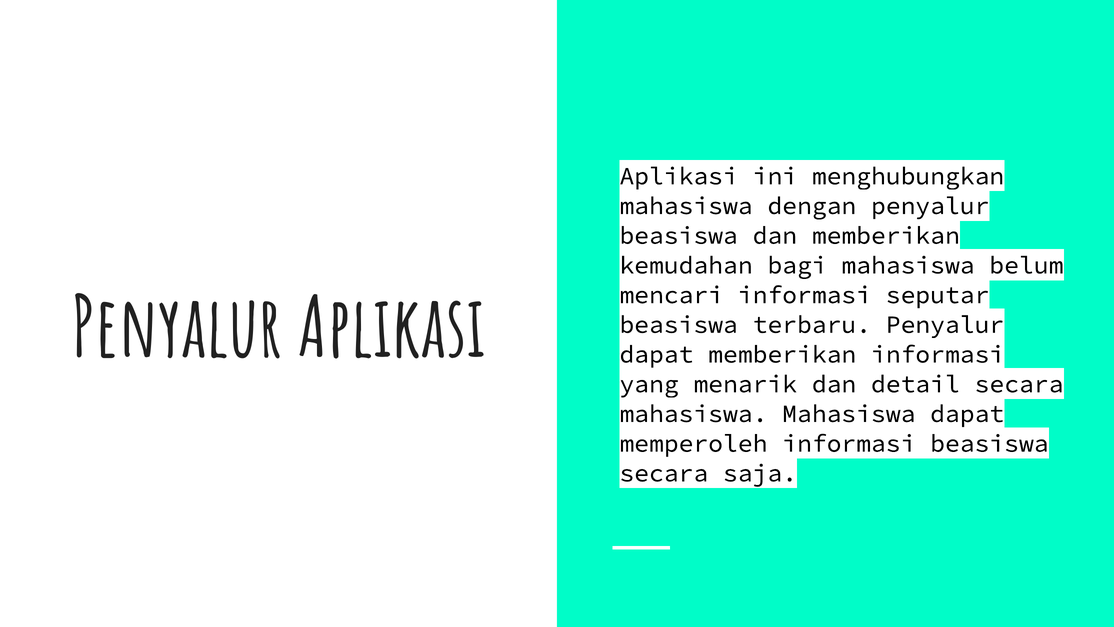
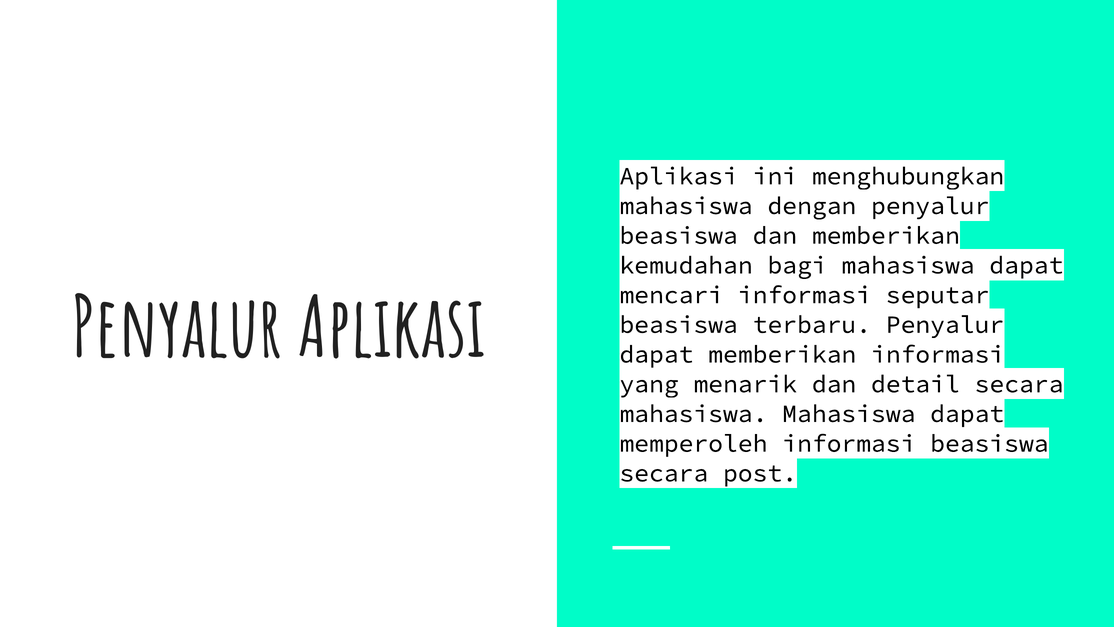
belum at (1026, 265): belum -> dapat
saja: saja -> post
